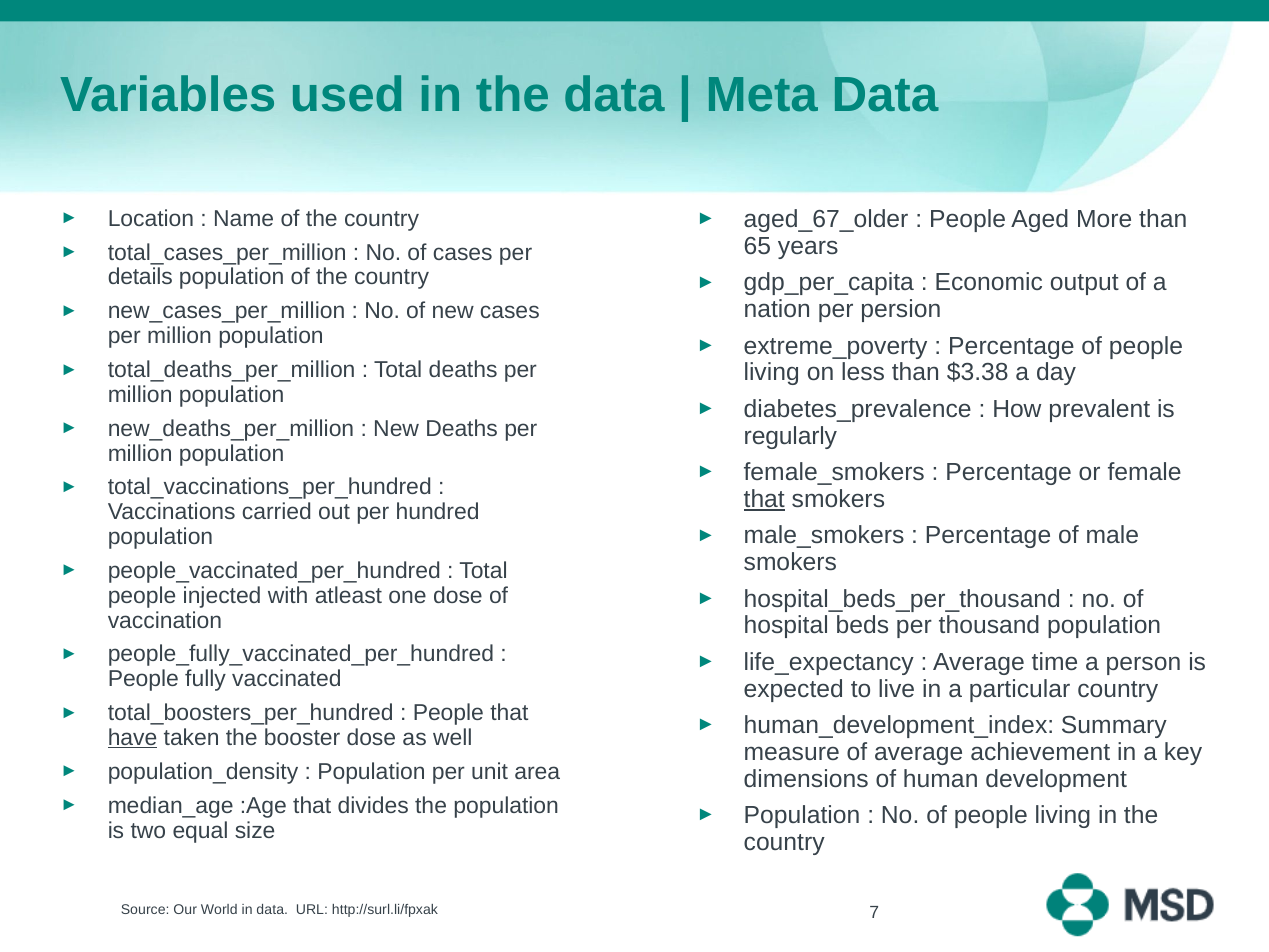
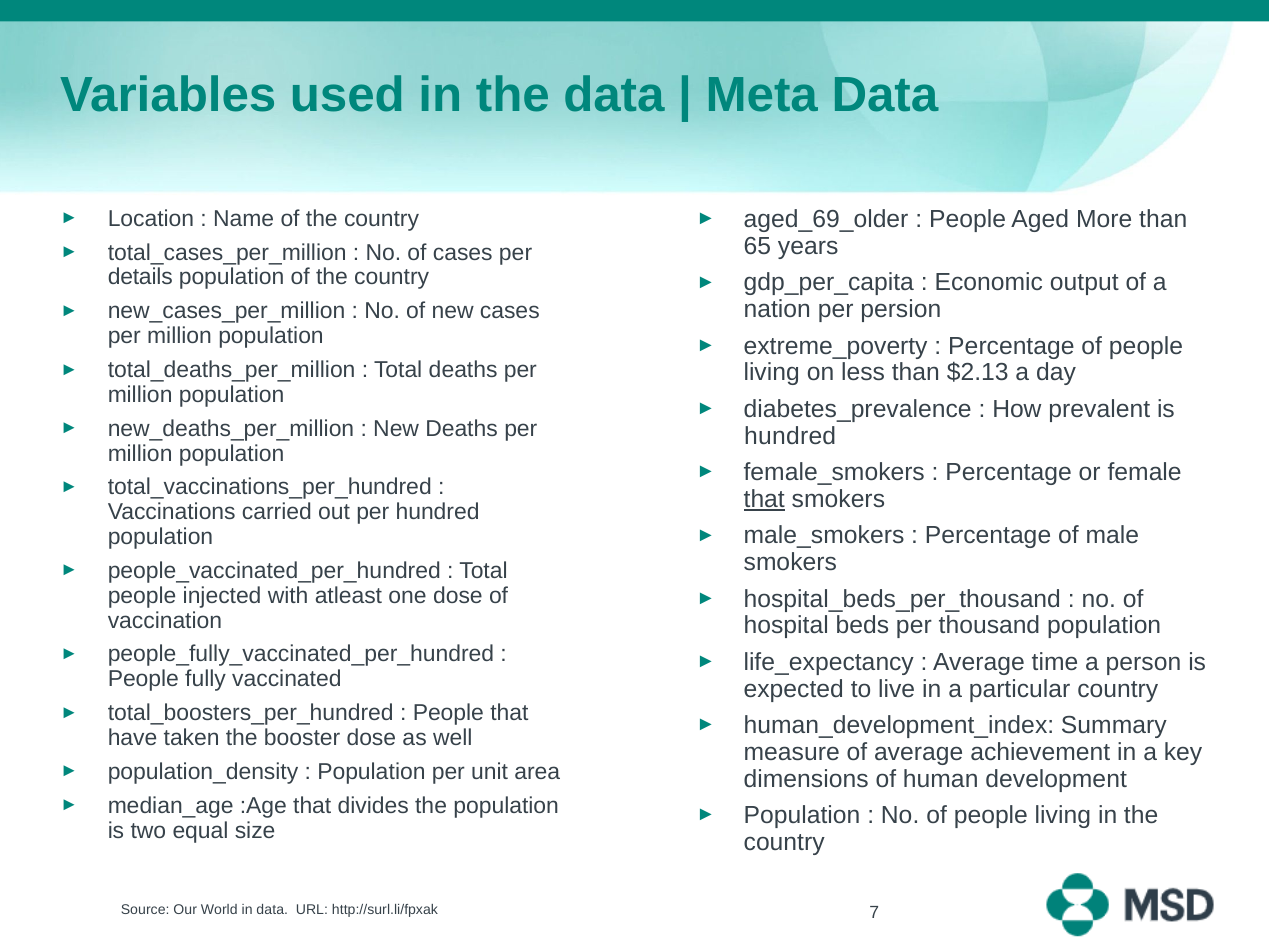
aged_67_older: aged_67_older -> aged_69_older
$3.38: $3.38 -> $2.13
regularly at (790, 436): regularly -> hundred
have underline: present -> none
